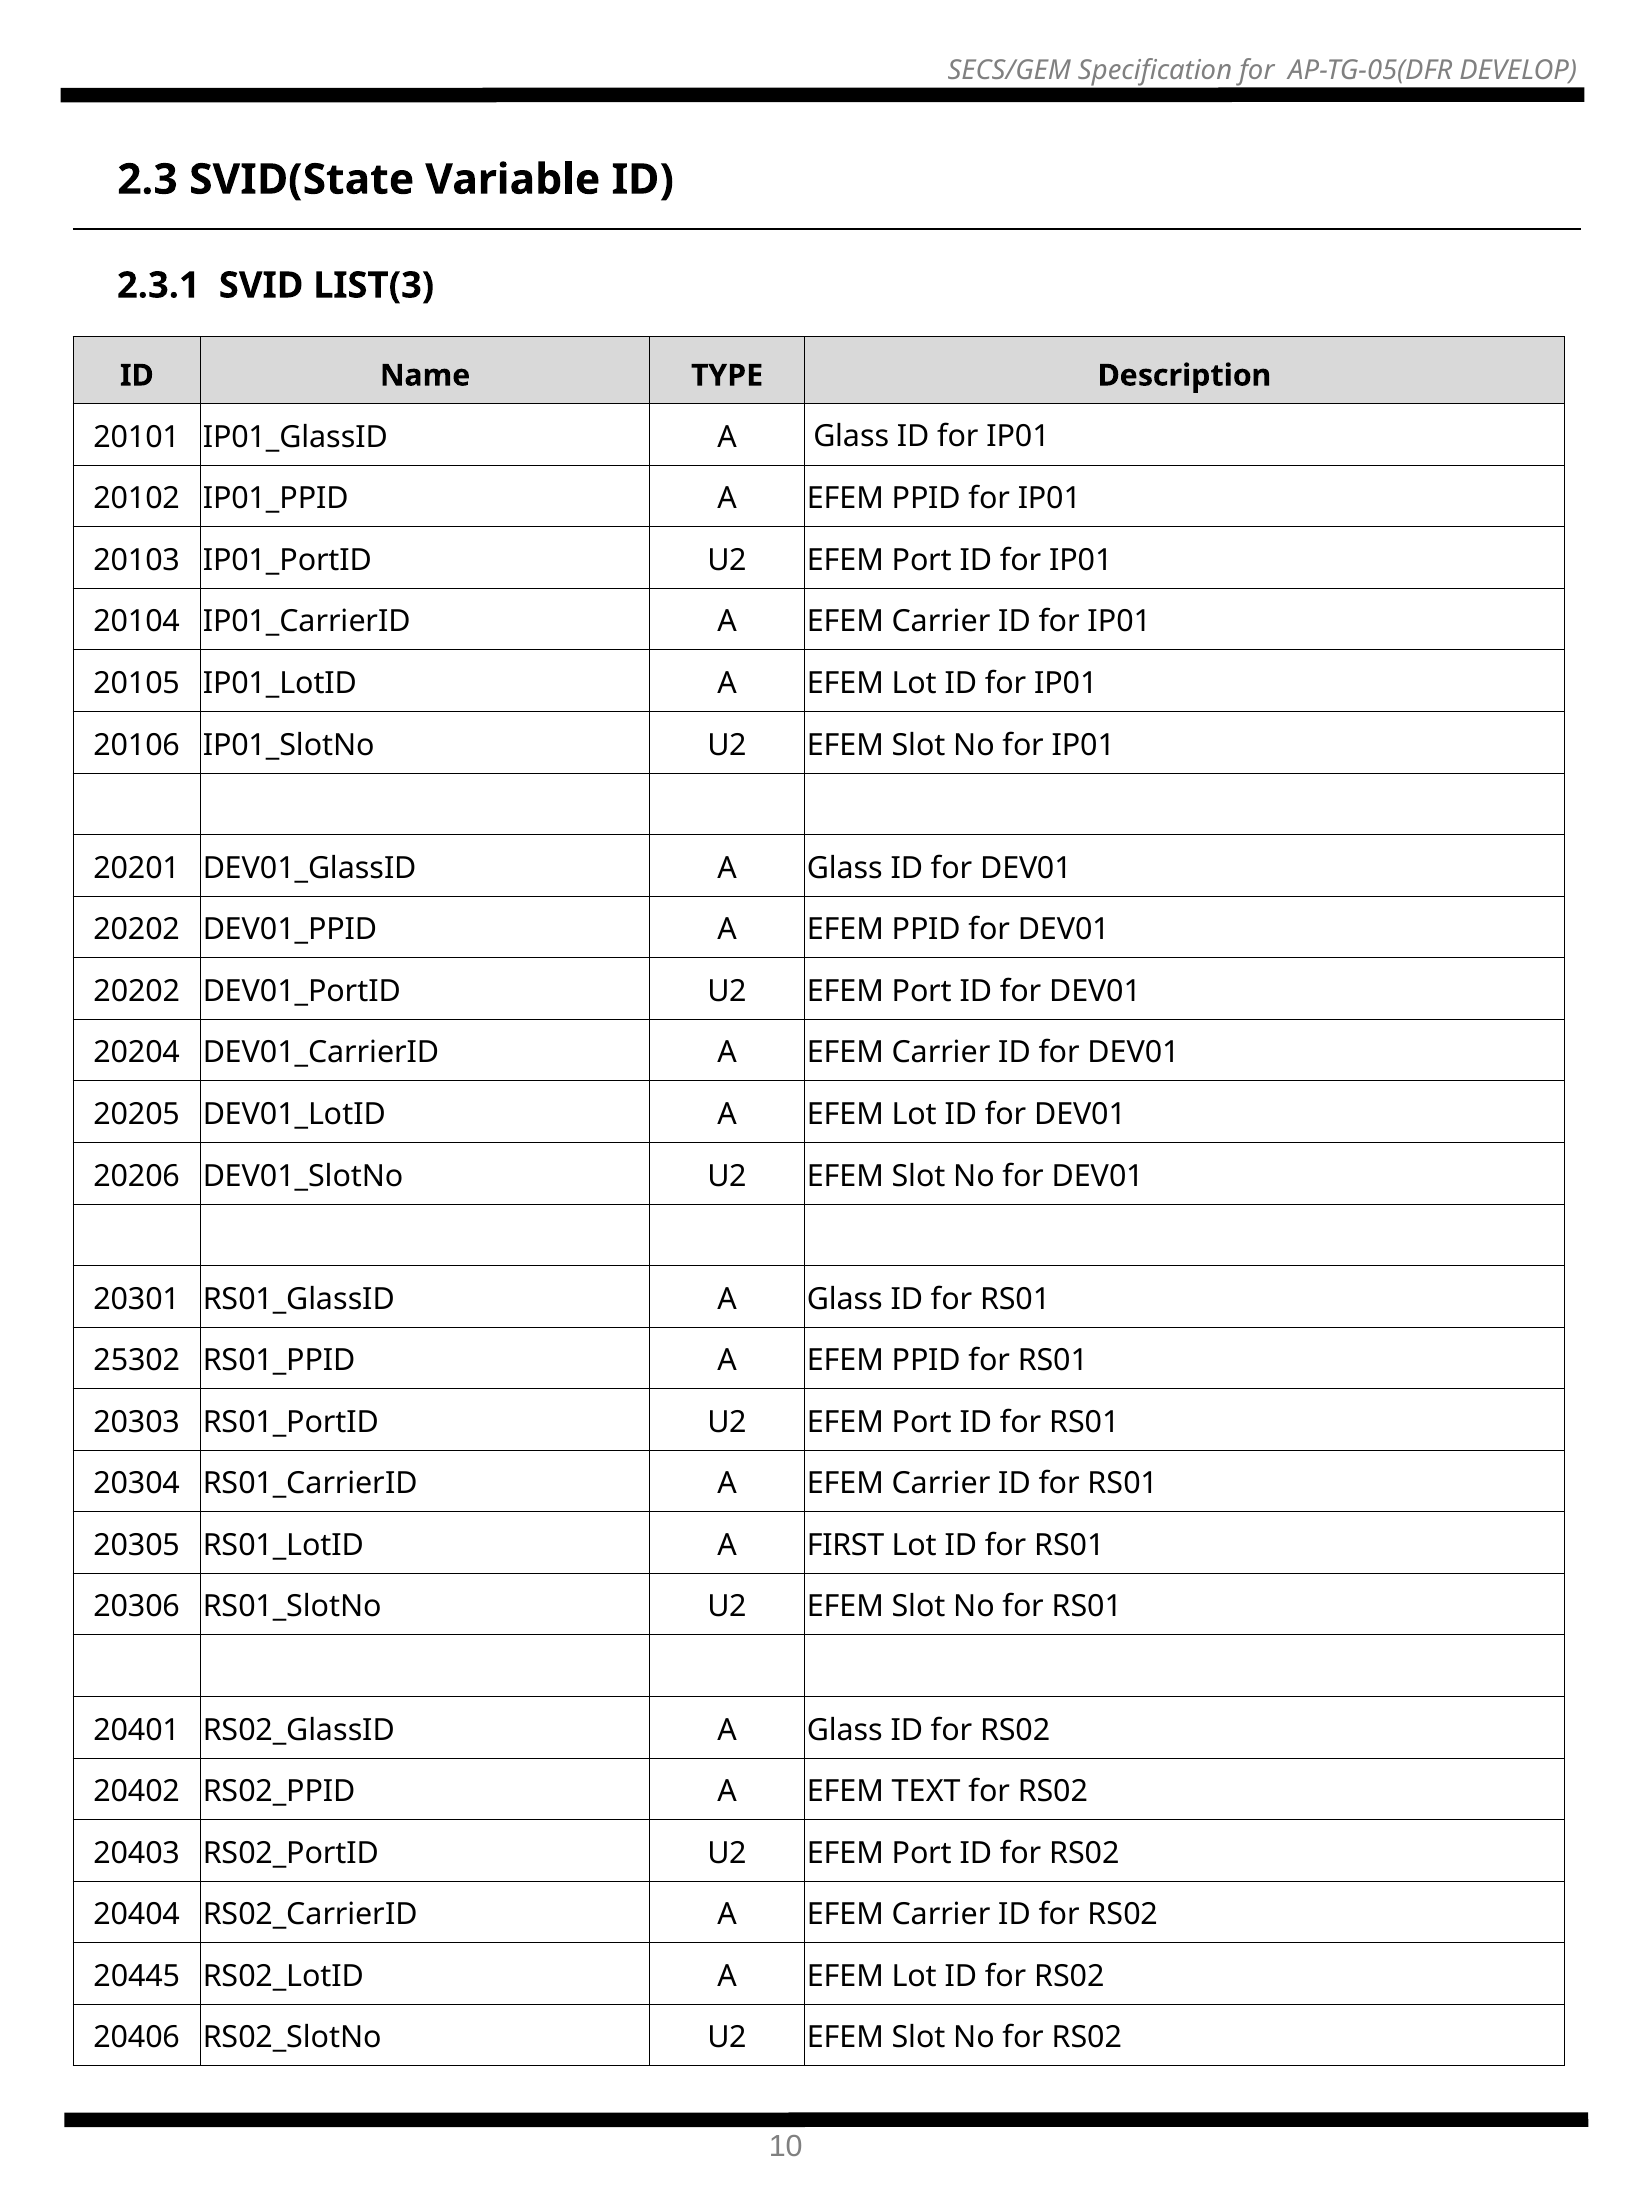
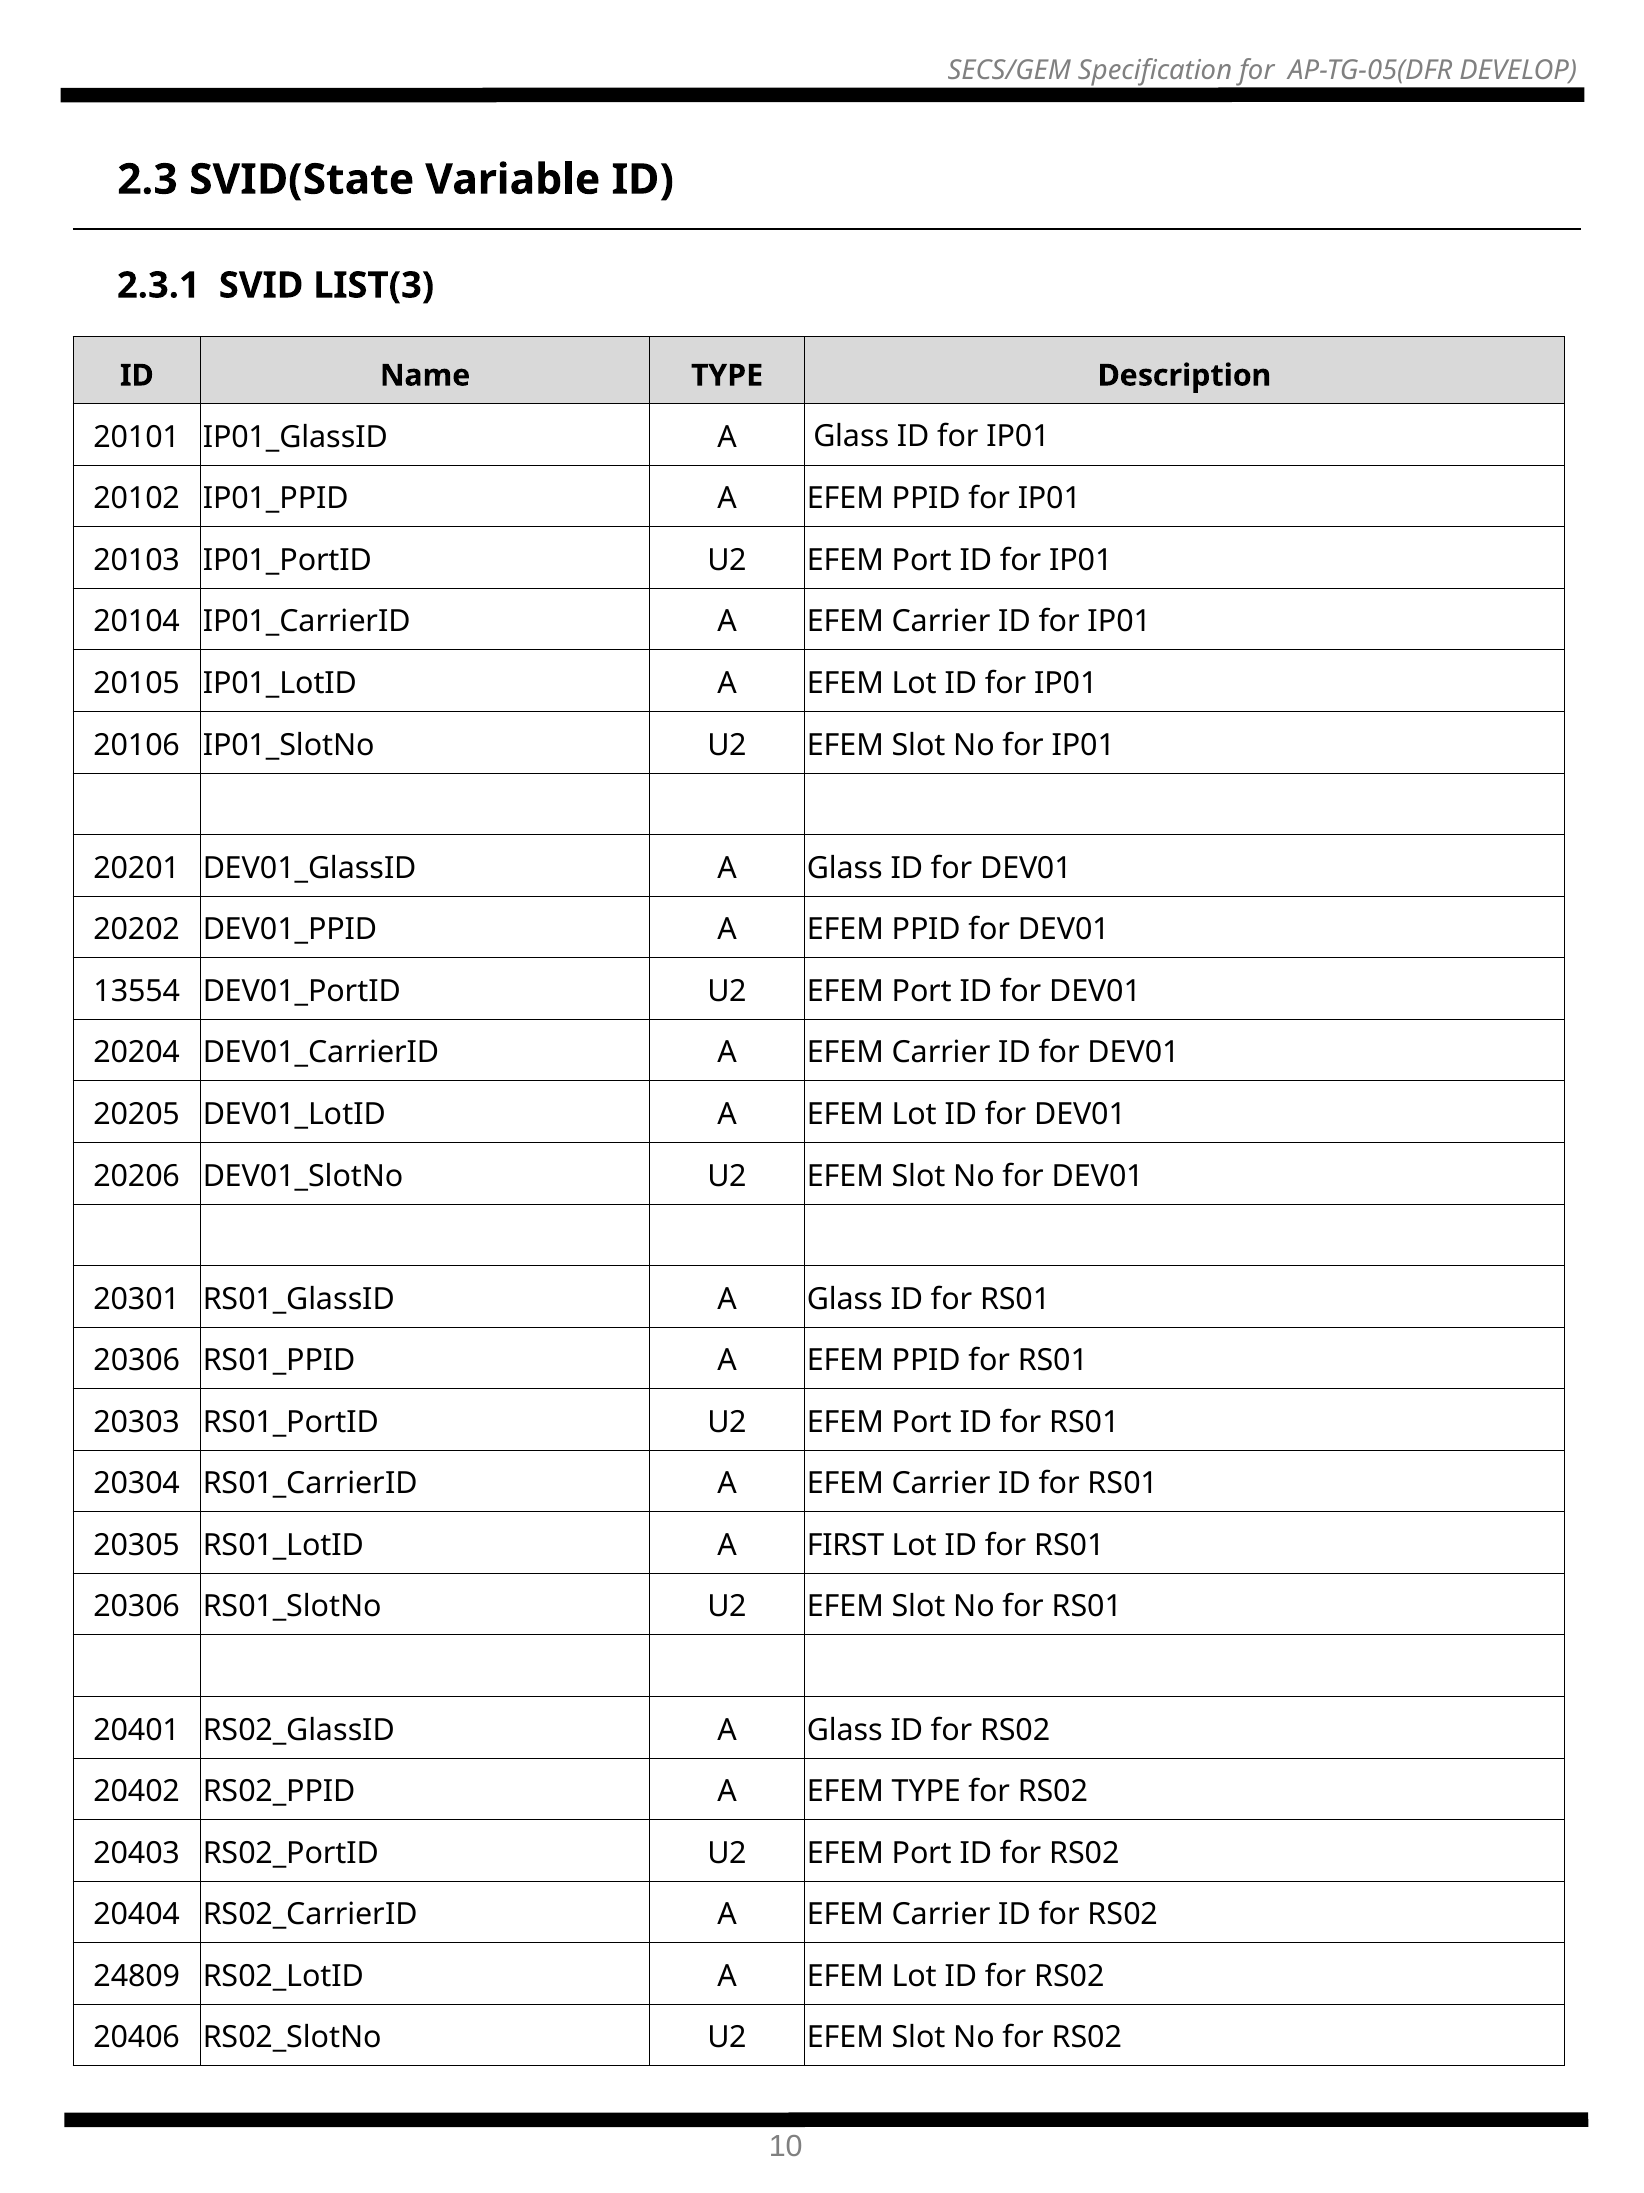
20202 at (137, 991): 20202 -> 13554
25302 at (137, 1360): 25302 -> 20306
EFEM TEXT: TEXT -> TYPE
20445: 20445 -> 24809
